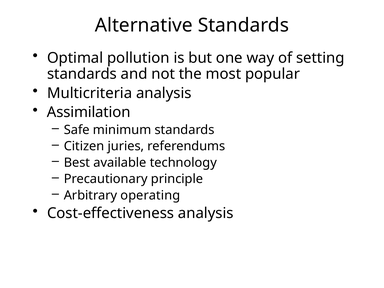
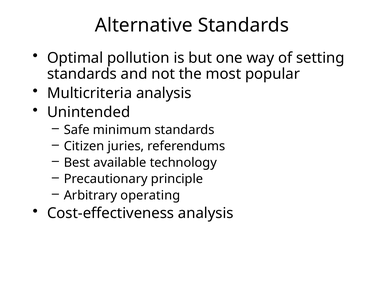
Assimilation: Assimilation -> Unintended
